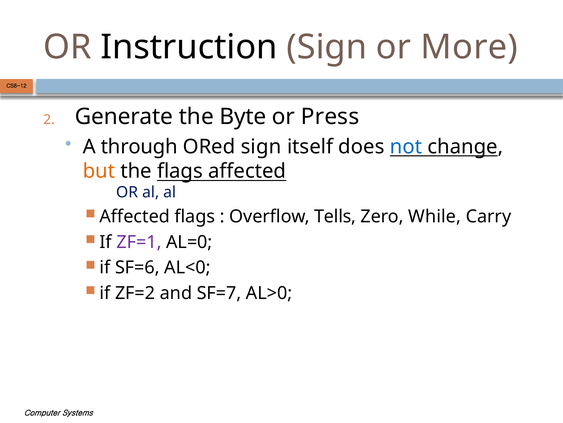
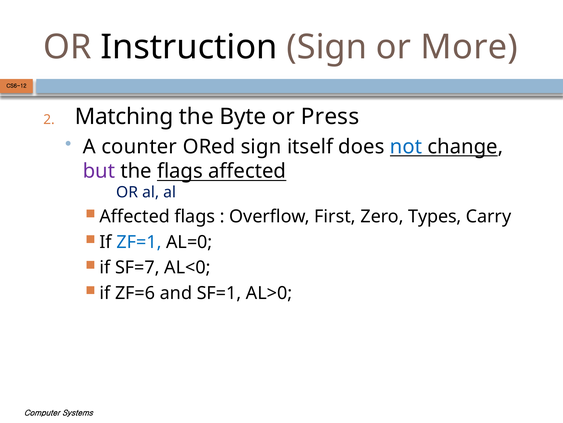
Generate: Generate -> Matching
through: through -> counter
but colour: orange -> purple
Tells: Tells -> First
While: While -> Types
ZF=1 colour: purple -> blue
SF=6: SF=6 -> SF=7
ZF=2: ZF=2 -> ZF=6
SF=7: SF=7 -> SF=1
